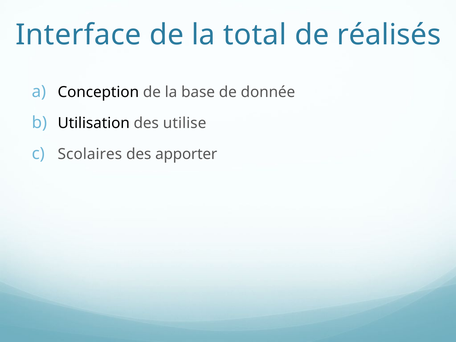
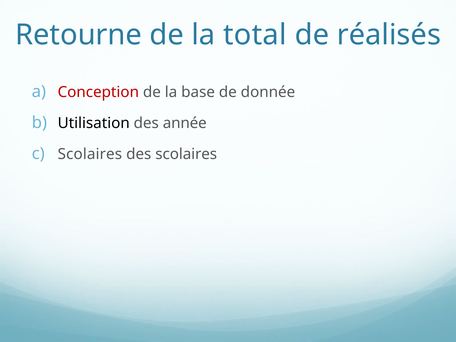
Interface: Interface -> Retourne
Conception colour: black -> red
utilise: utilise -> année
des apporter: apporter -> scolaires
